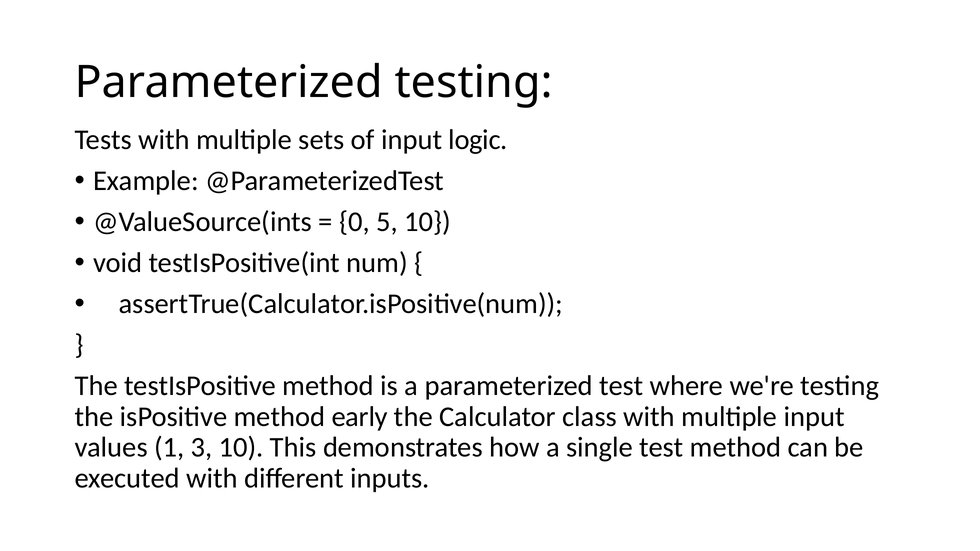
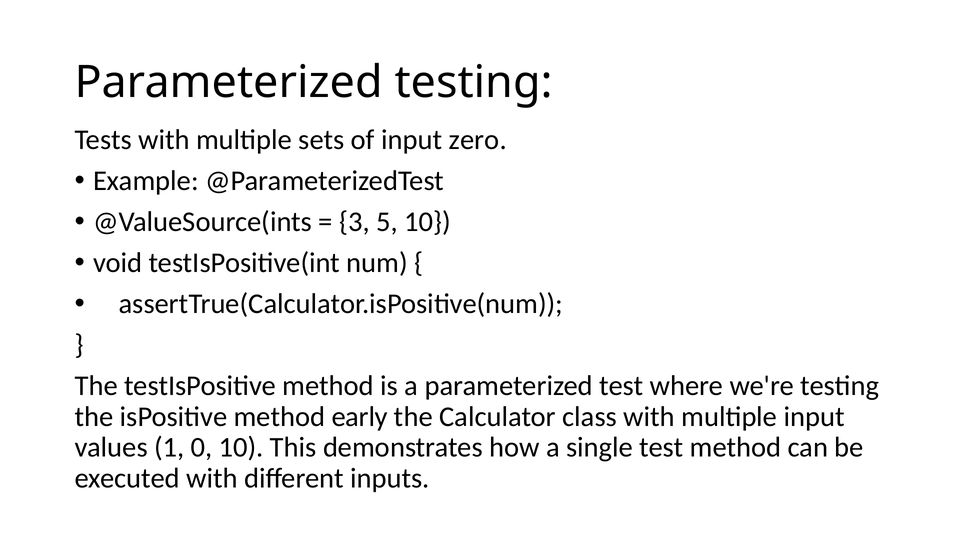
logic: logic -> zero
0: 0 -> 3
3: 3 -> 0
